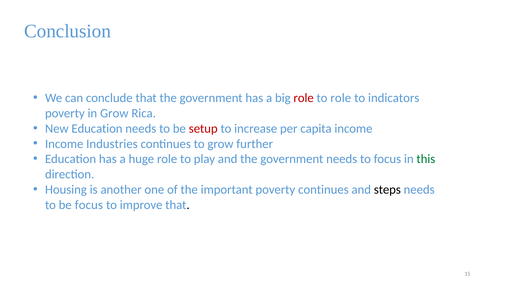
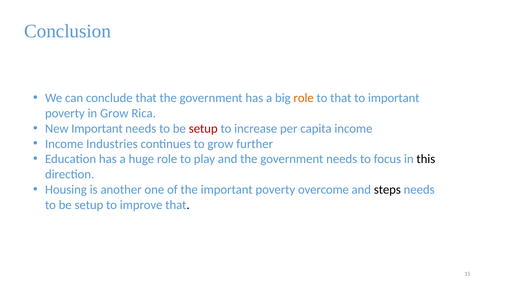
role at (304, 98) colour: red -> orange
to role: role -> that
to indicators: indicators -> important
New Education: Education -> Important
this colour: green -> black
poverty continues: continues -> overcome
focus at (89, 205): focus -> setup
